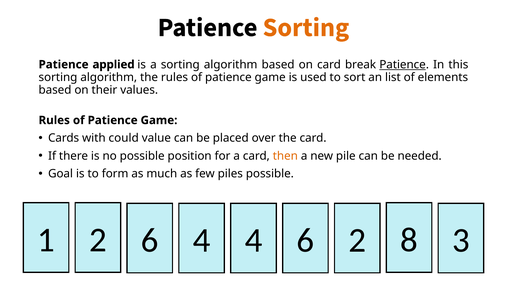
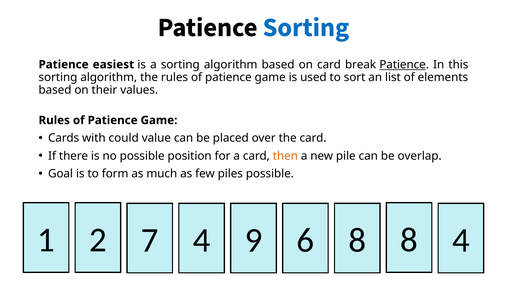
Sorting at (306, 27) colour: orange -> blue
applied: applied -> easiest
needed: needed -> overlap
2 6: 6 -> 7
4 4: 4 -> 9
6 2: 2 -> 8
8 3: 3 -> 4
